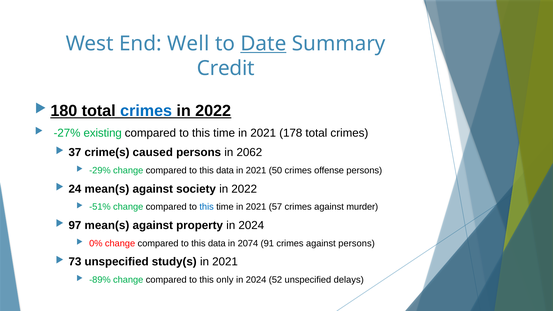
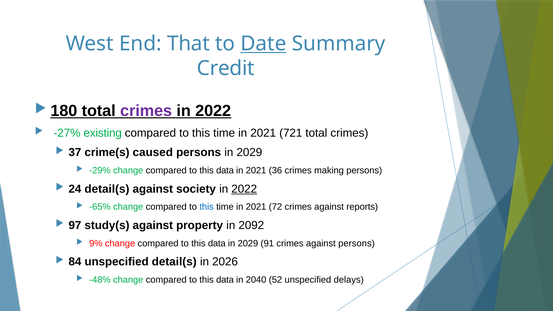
Well: Well -> That
crimes at (146, 111) colour: blue -> purple
178: 178 -> 721
persons in 2062: 2062 -> 2029
50: 50 -> 36
offense: offense -> making
24 mean(s: mean(s -> detail(s
2022 at (244, 189) underline: none -> present
-51%: -51% -> -65%
57: 57 -> 72
murder: murder -> reports
97 mean(s: mean(s -> study(s
property in 2024: 2024 -> 2092
0%: 0% -> 9%
2074 at (248, 243): 2074 -> 2029
73: 73 -> 84
unspecified study(s: study(s -> detail(s
2021 at (225, 262): 2021 -> 2026
-89%: -89% -> -48%
only at (225, 280): only -> data
2024 at (256, 280): 2024 -> 2040
